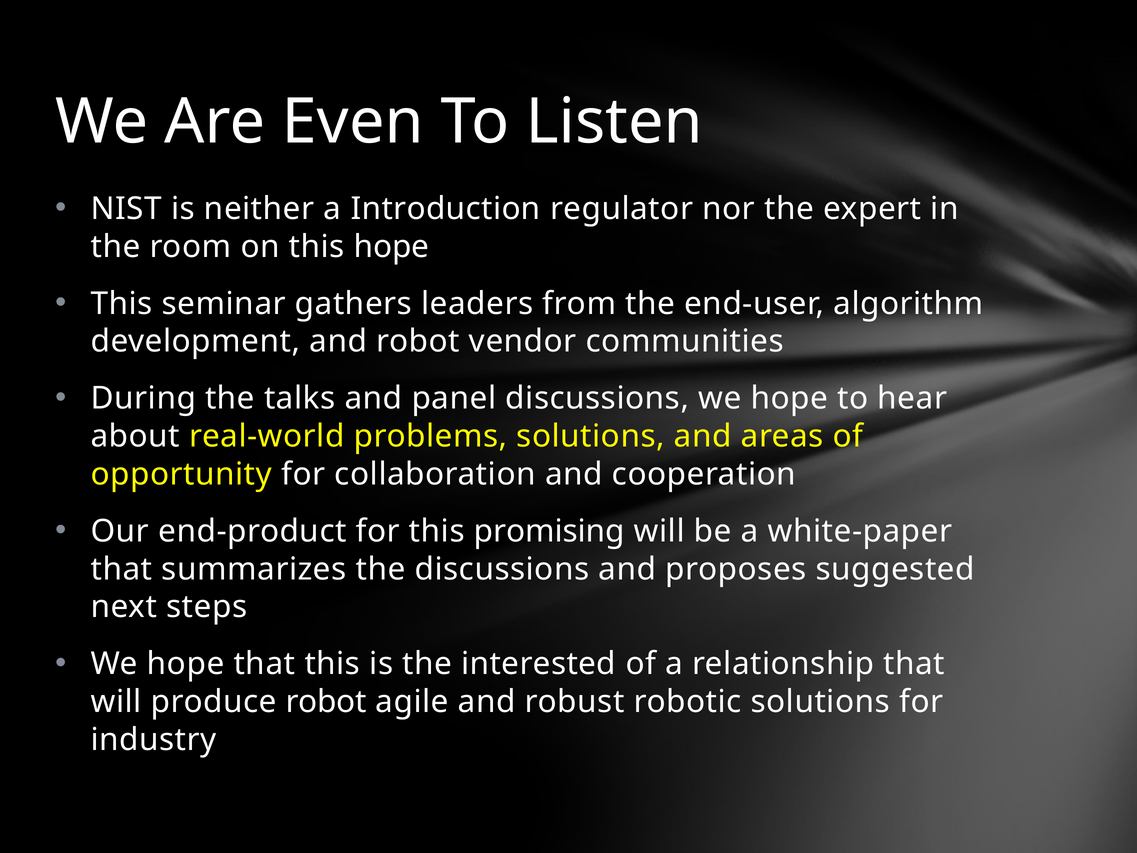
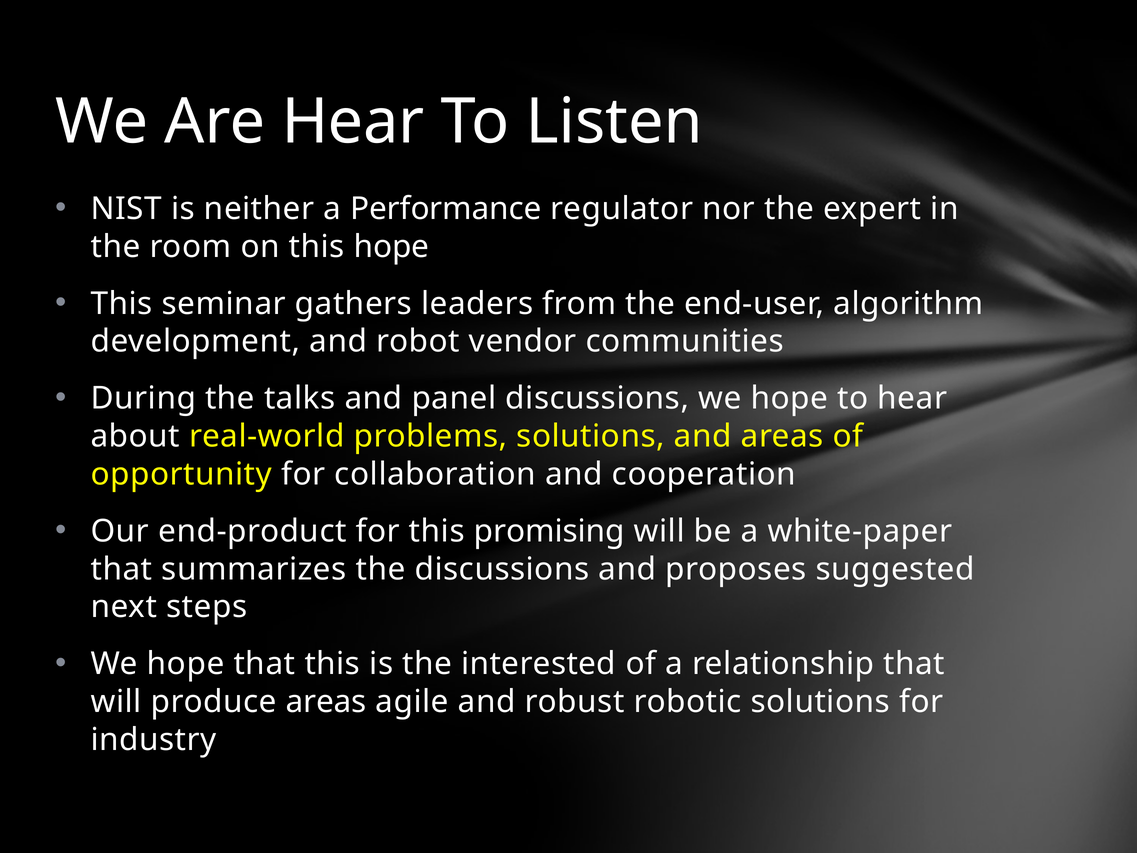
Are Even: Even -> Hear
Introduction: Introduction -> Performance
produce robot: robot -> areas
